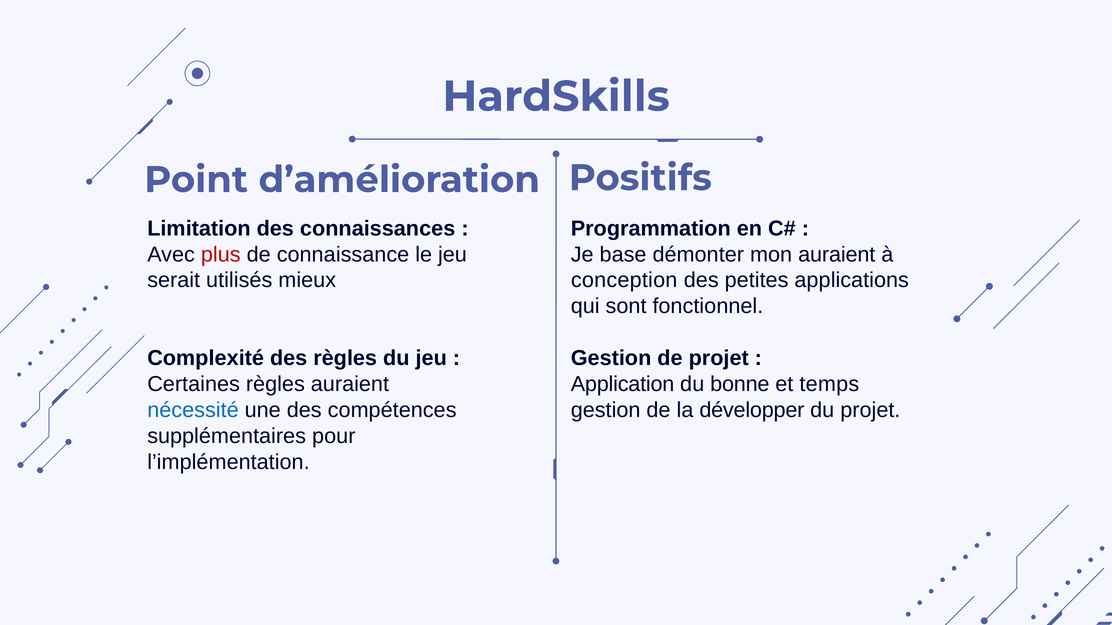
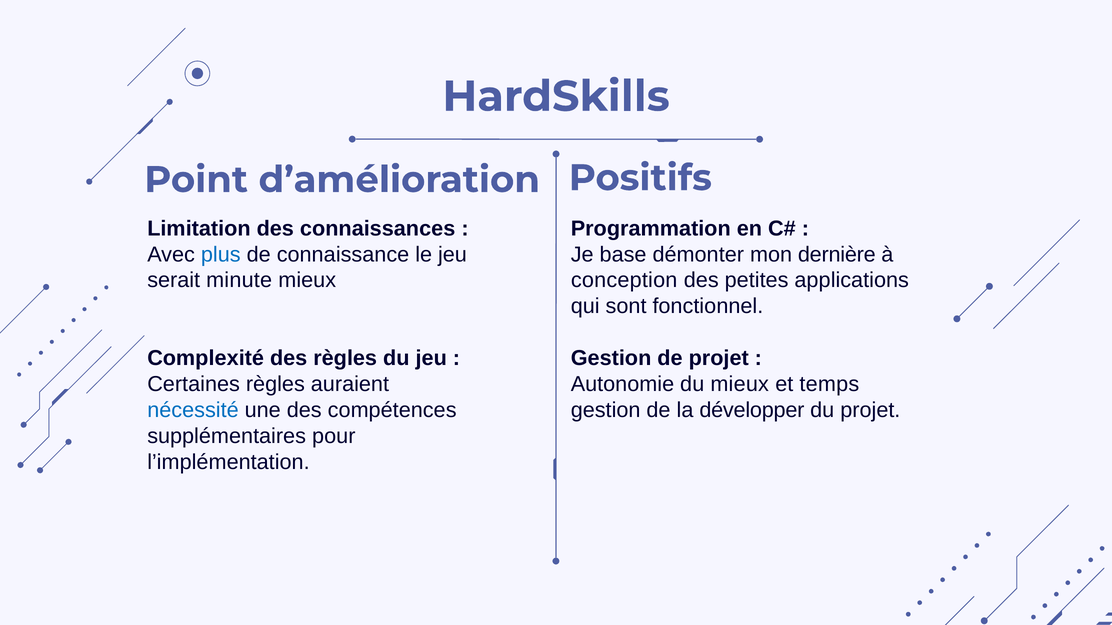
plus colour: red -> blue
mon auraient: auraient -> dernière
utilisés: utilisés -> minute
Application: Application -> Autonomie
du bonne: bonne -> mieux
